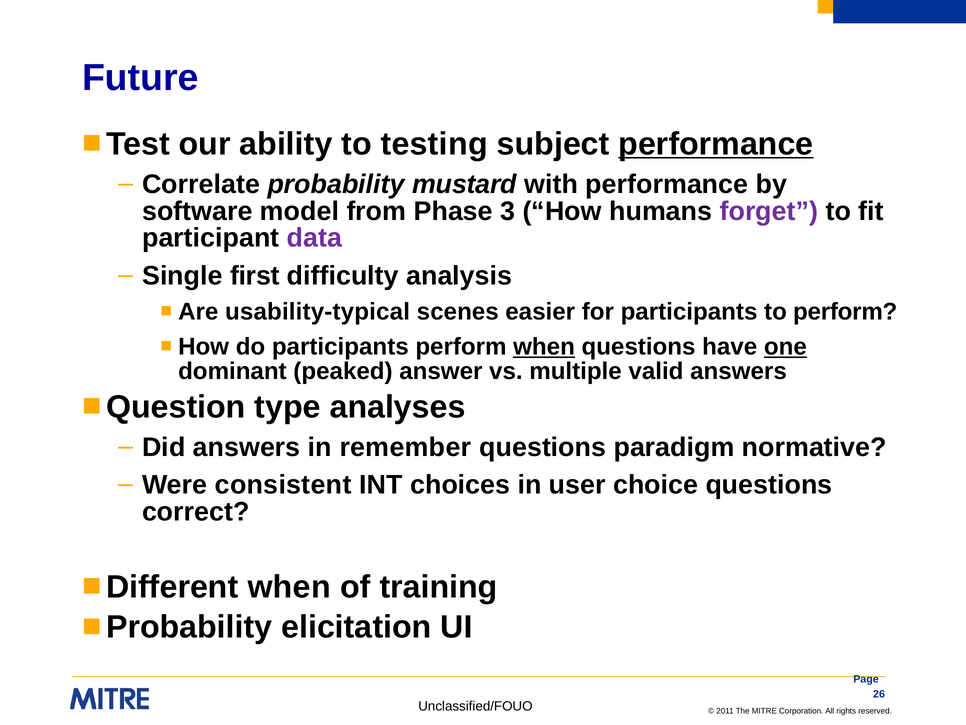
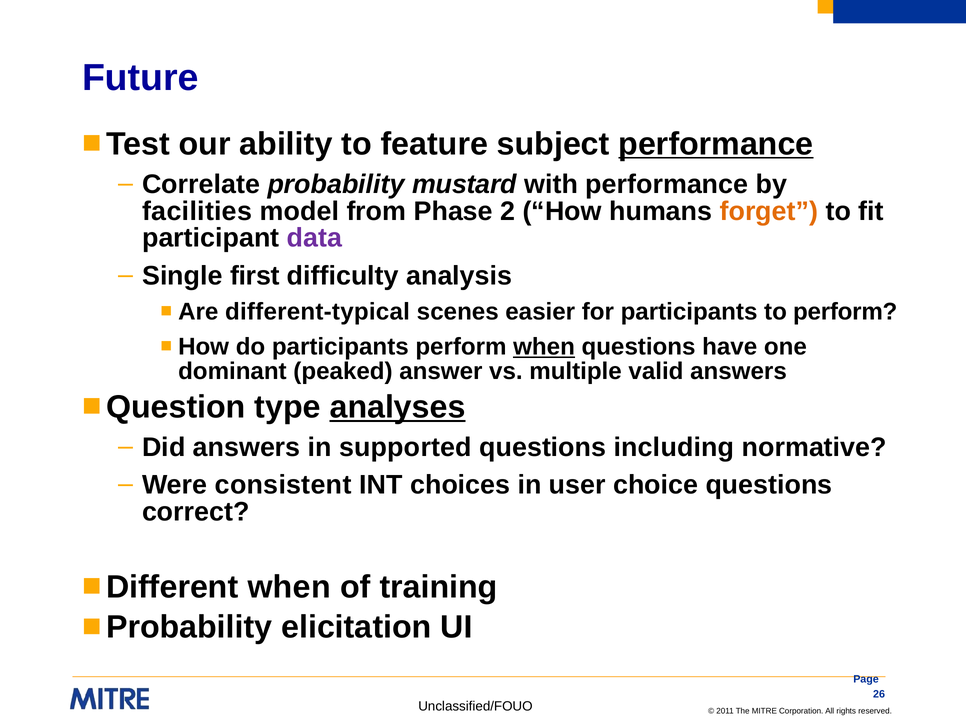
testing: testing -> feature
software: software -> facilities
3: 3 -> 2
forget colour: purple -> orange
usability-typical: usability-typical -> different-typical
one underline: present -> none
analyses underline: none -> present
remember: remember -> supported
paradigm: paradigm -> including
